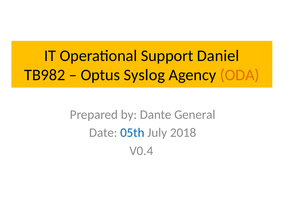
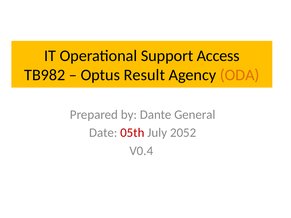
Daniel: Daniel -> Access
Syslog: Syslog -> Result
05th colour: blue -> red
2018: 2018 -> 2052
